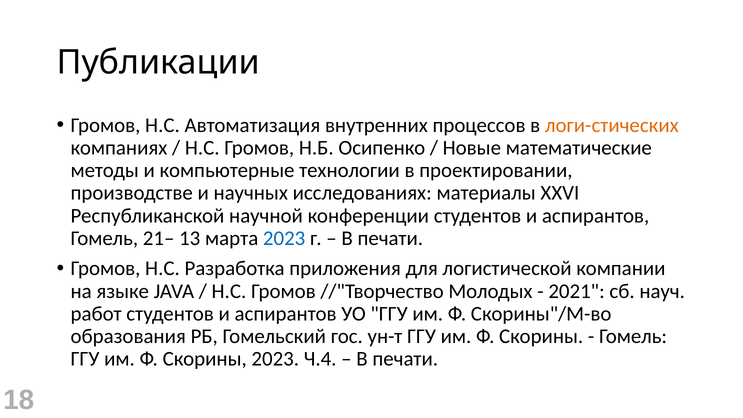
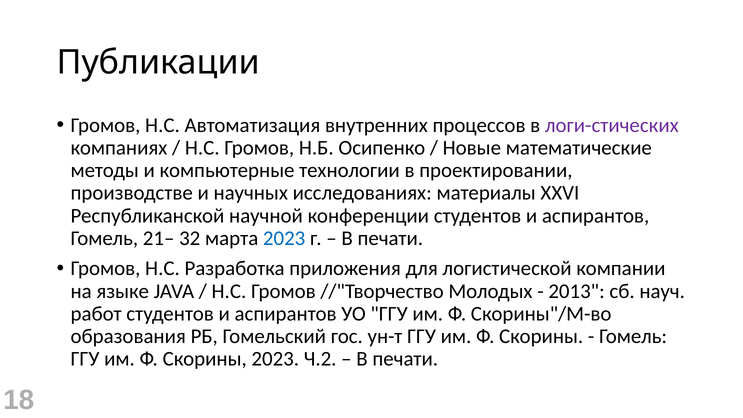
логи-стических colour: orange -> purple
13: 13 -> 32
2021: 2021 -> 2013
Ч.4: Ч.4 -> Ч.2
